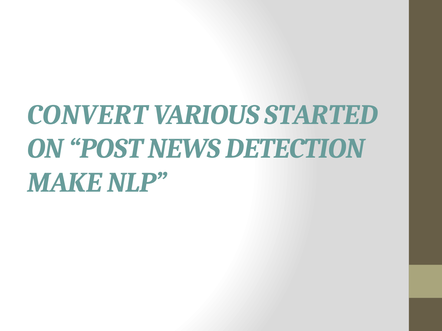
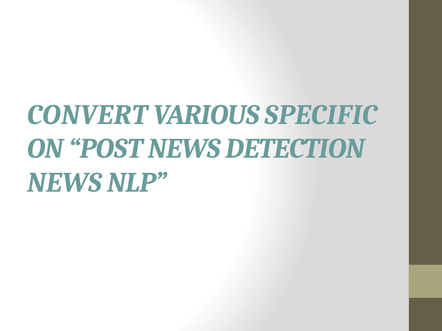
STARTED: STARTED -> SPECIFIC
MAKE at (65, 183): MAKE -> NEWS
